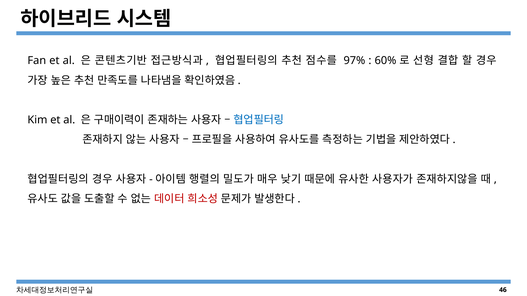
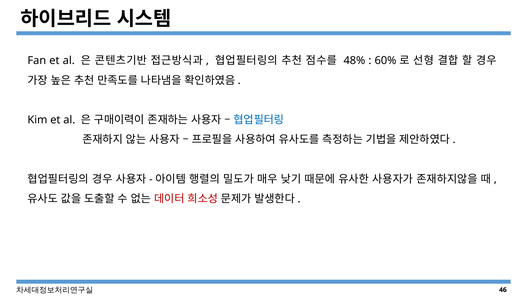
97%: 97% -> 48%
